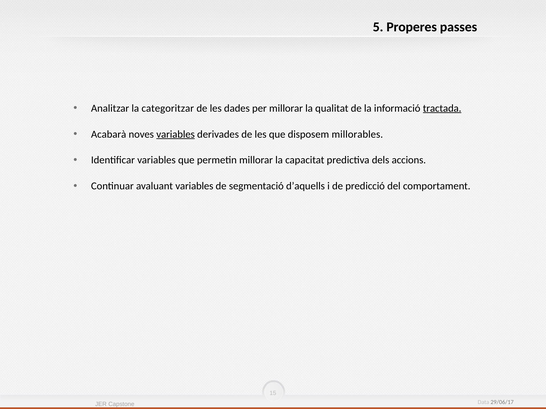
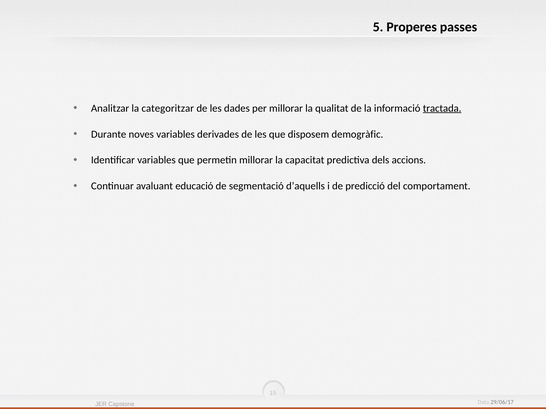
Acabarà: Acabarà -> Durante
variables at (176, 134) underline: present -> none
millorables: millorables -> demogràfic
avaluant variables: variables -> educació
